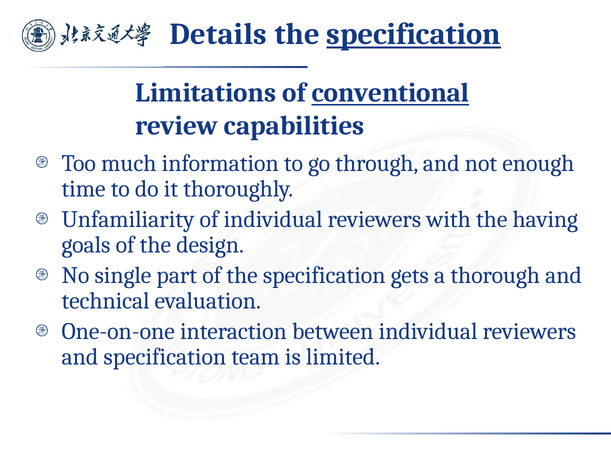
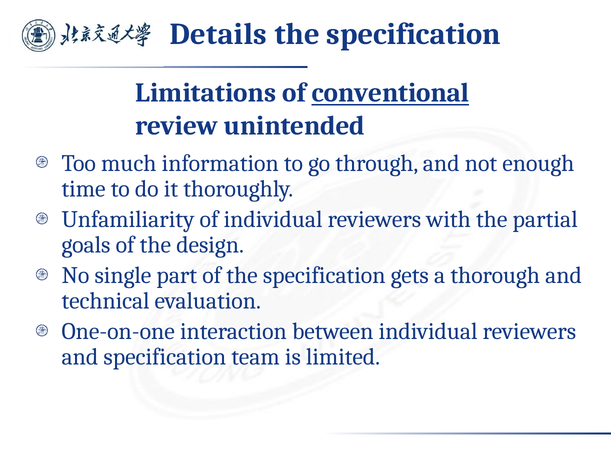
specification at (414, 34) underline: present -> none
capabilities: capabilities -> unintended
having: having -> partial
